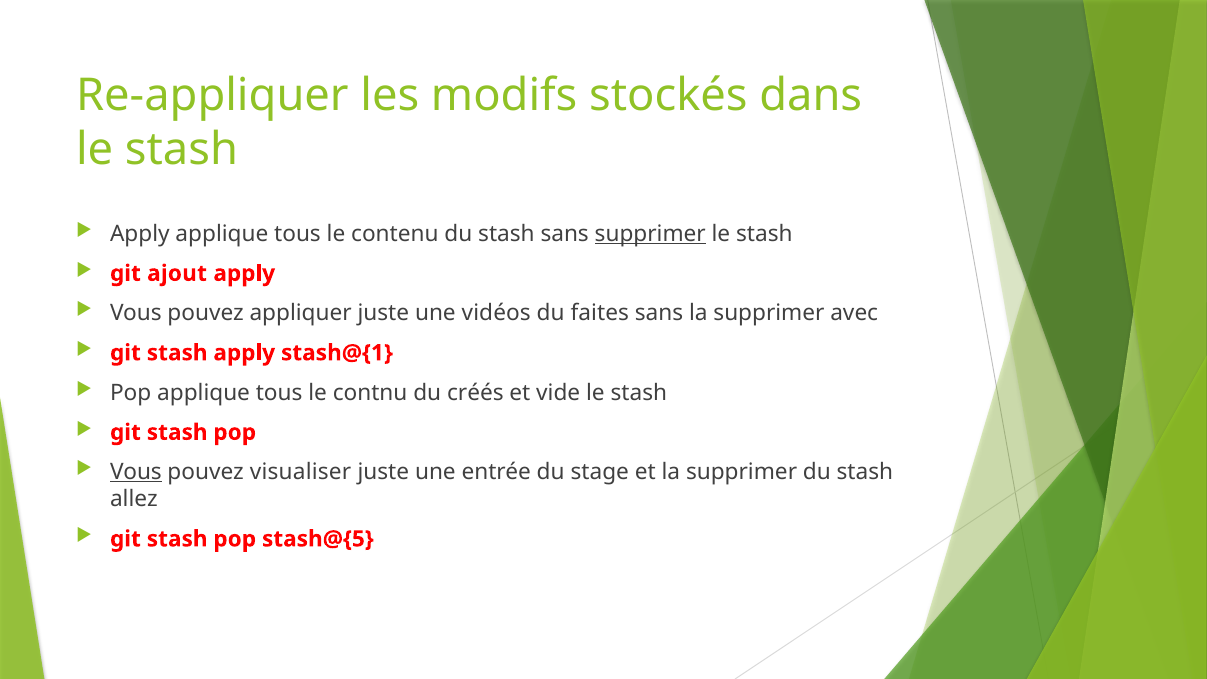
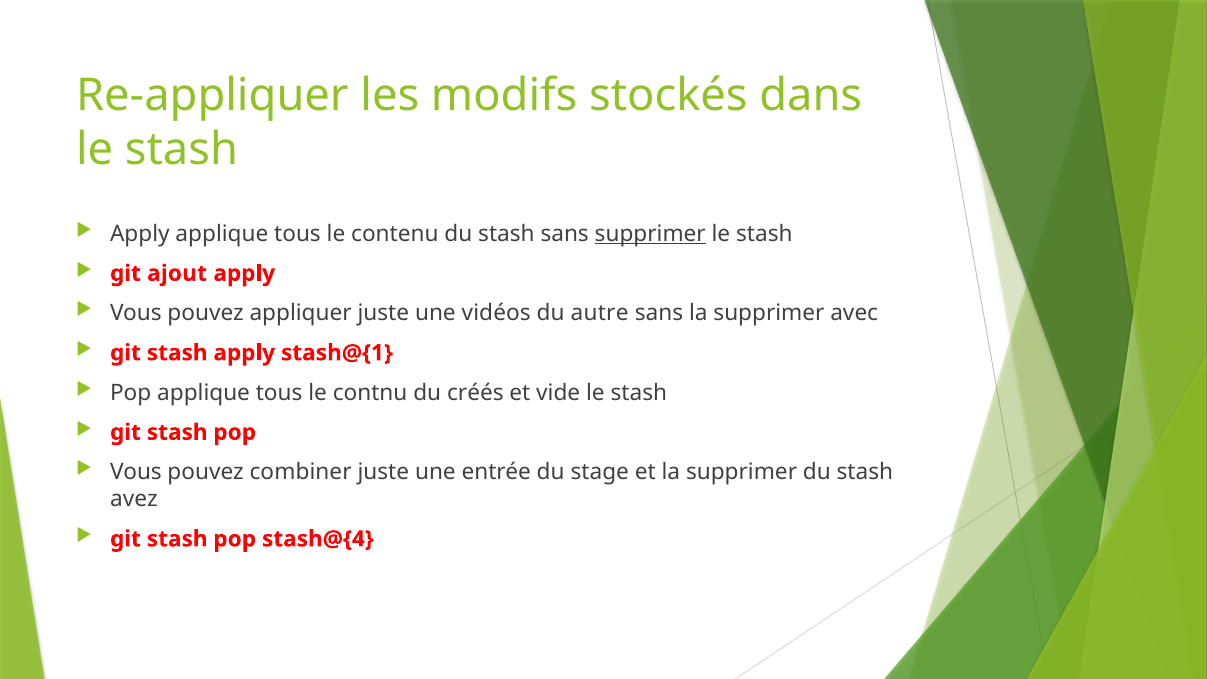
faites: faites -> autre
Vous at (136, 472) underline: present -> none
visualiser: visualiser -> combiner
allez: allez -> avez
stash@{5: stash@{5 -> stash@{4
